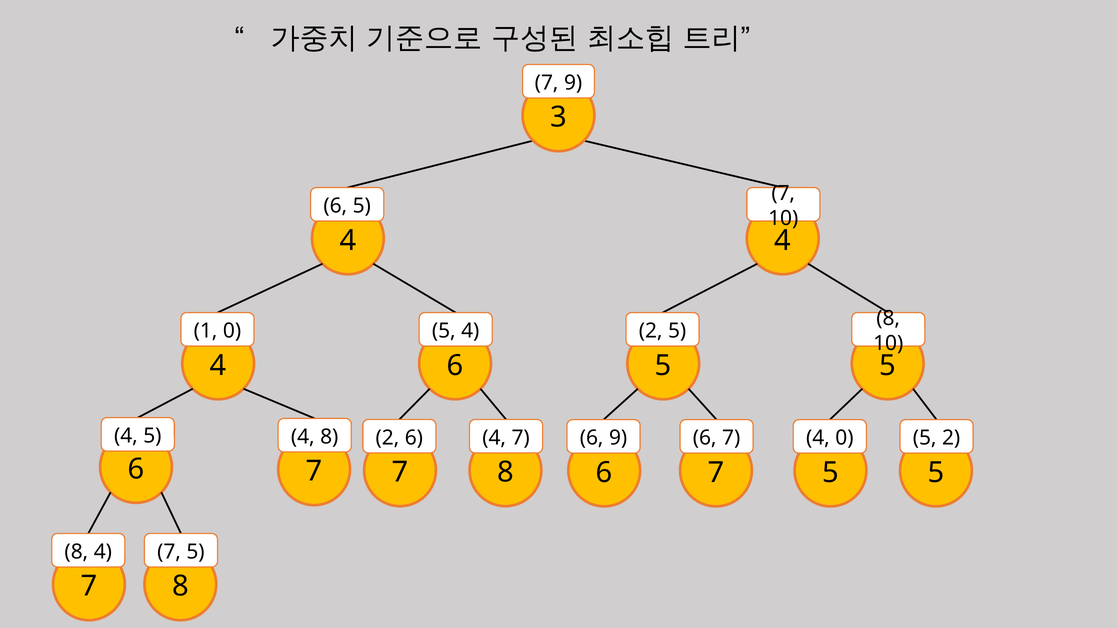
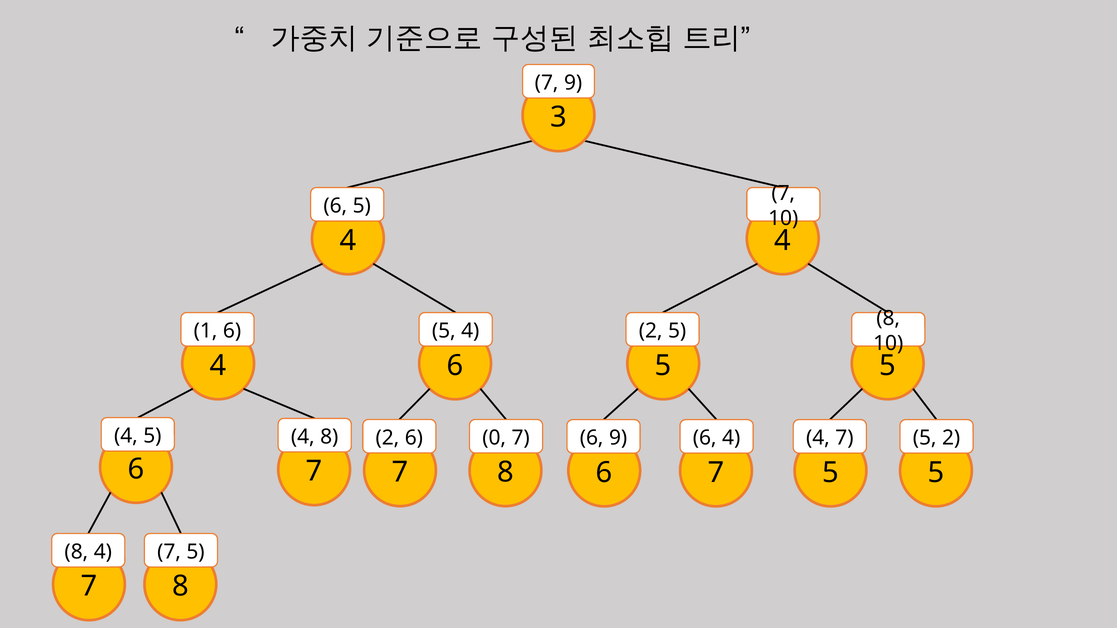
1 0: 0 -> 6
4 at (494, 438): 4 -> 0
7 at (731, 438): 7 -> 4
0 at (844, 438): 0 -> 7
